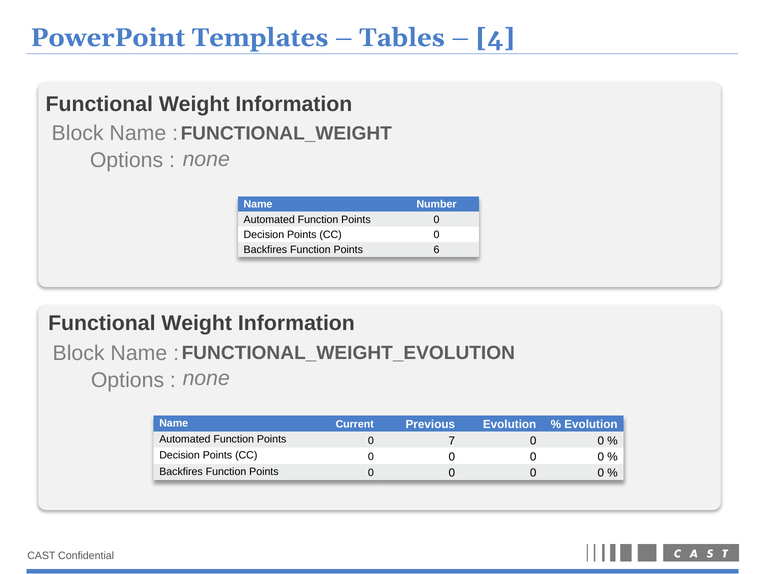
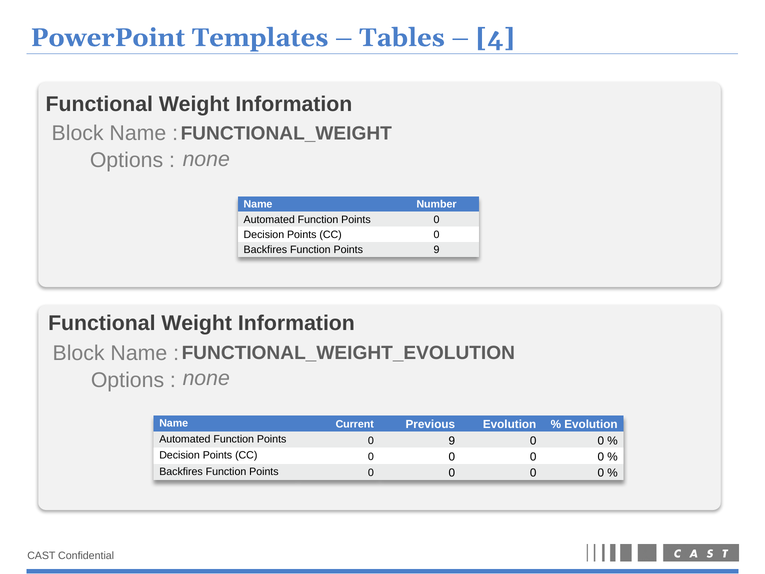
Points 6: 6 -> 9
0 7: 7 -> 9
